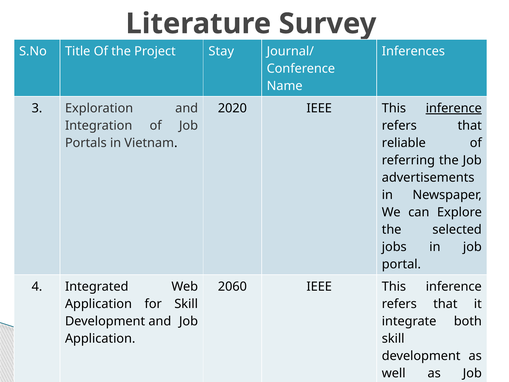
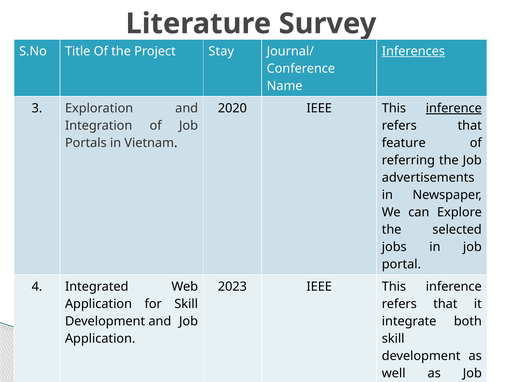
Inferences underline: none -> present
reliable: reliable -> feature
2060: 2060 -> 2023
